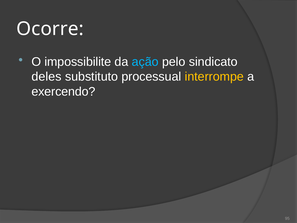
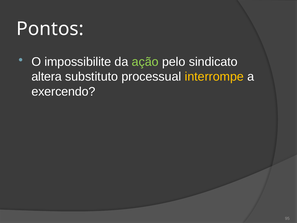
Ocorre: Ocorre -> Pontos
ação colour: light blue -> light green
deles: deles -> altera
